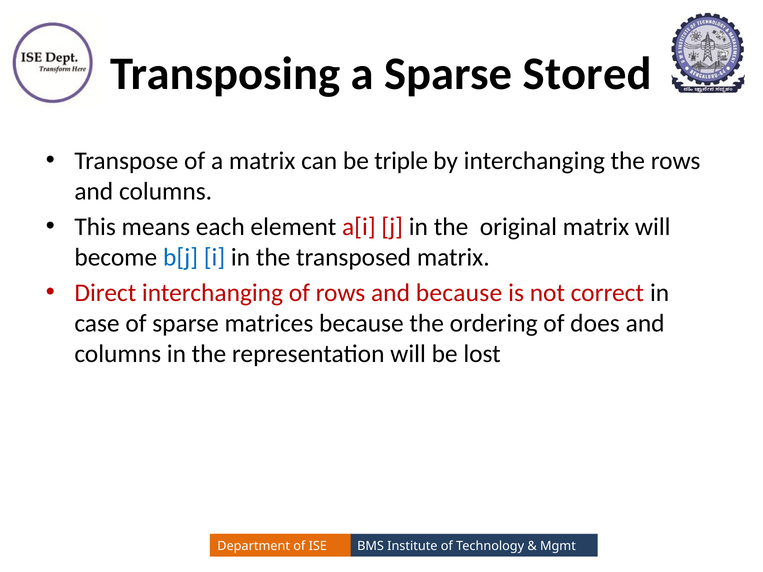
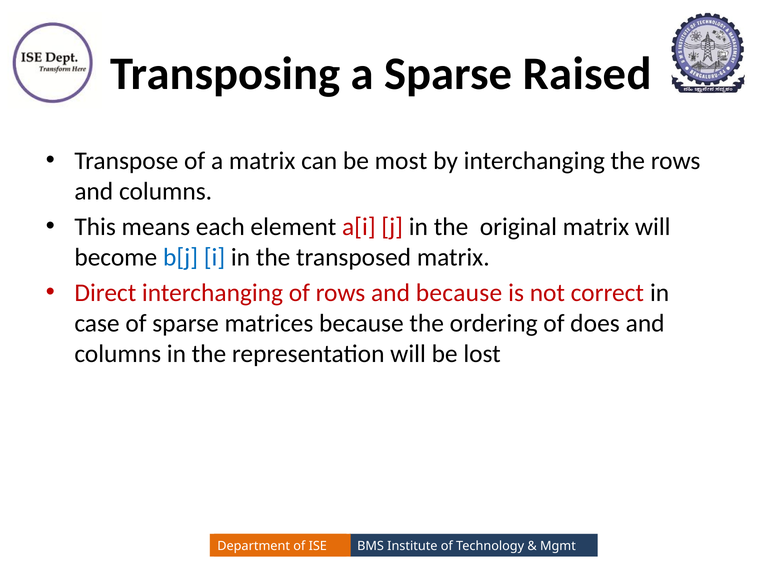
Stored: Stored -> Raised
triple: triple -> most
